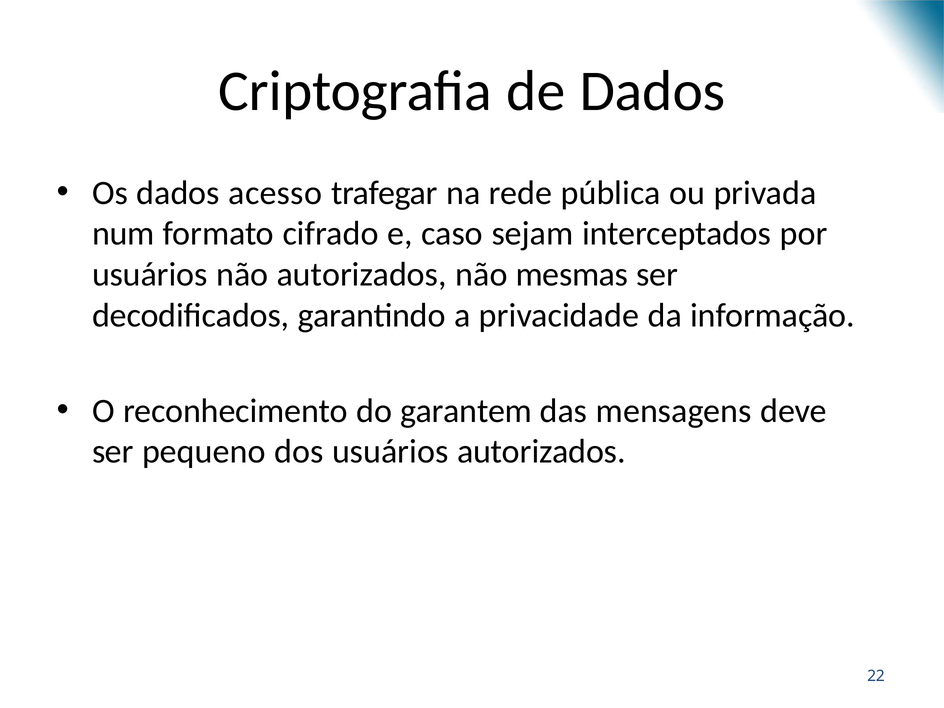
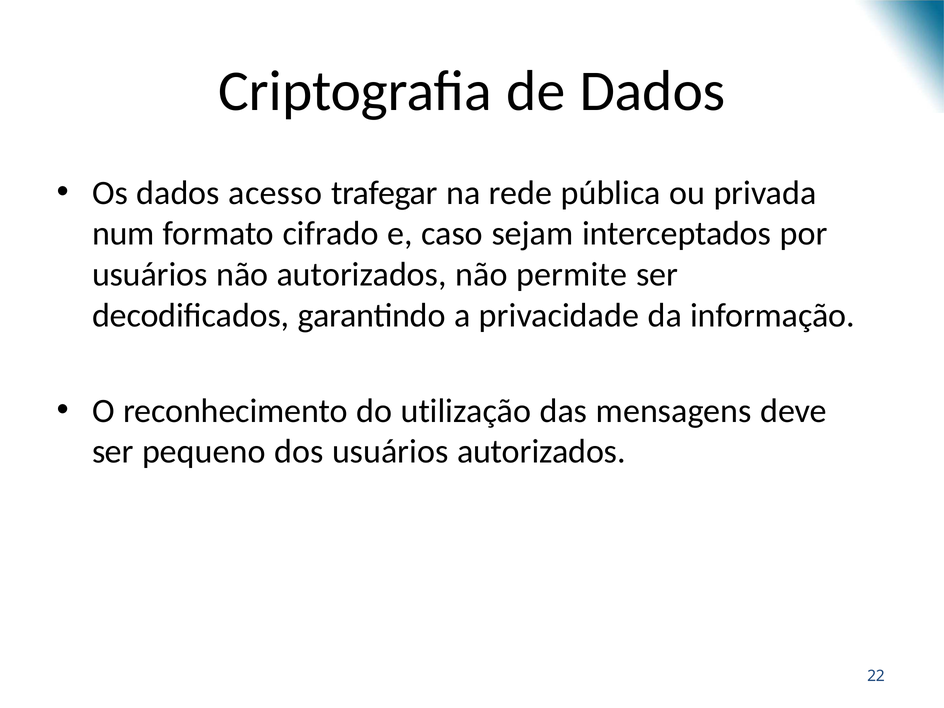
mesmas: mesmas -> permite
garantem: garantem -> utilização
